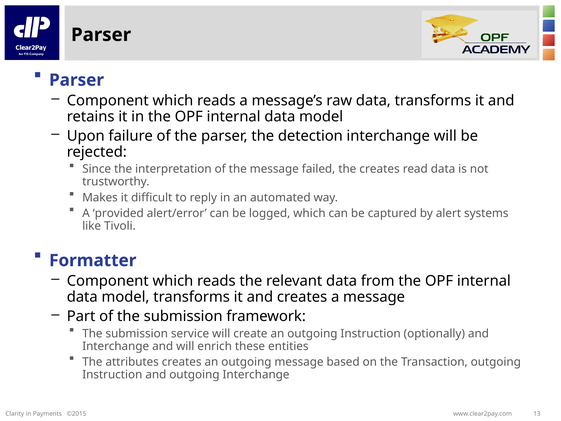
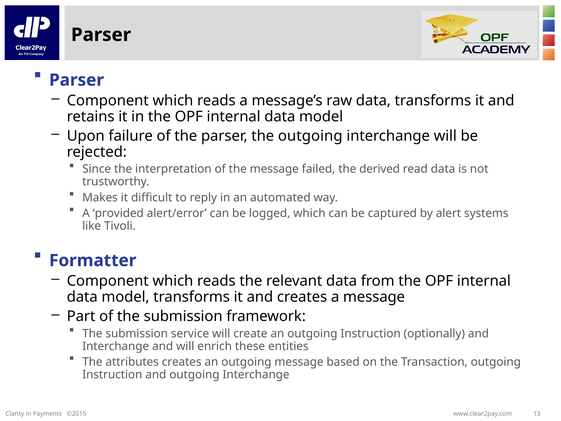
the detection: detection -> outgoing
the creates: creates -> derived
